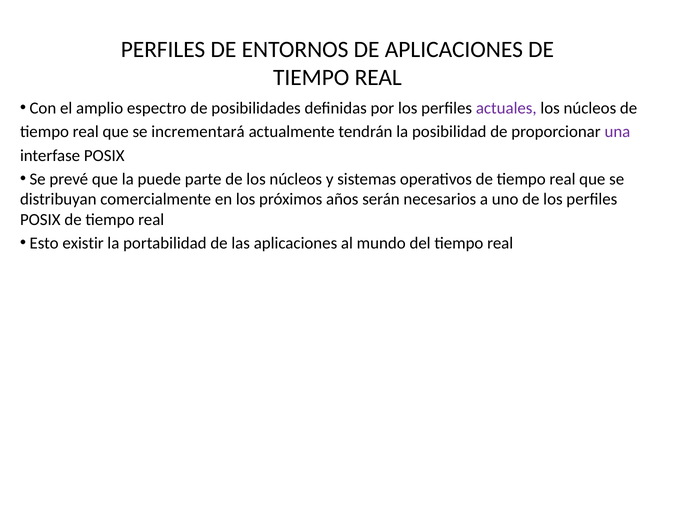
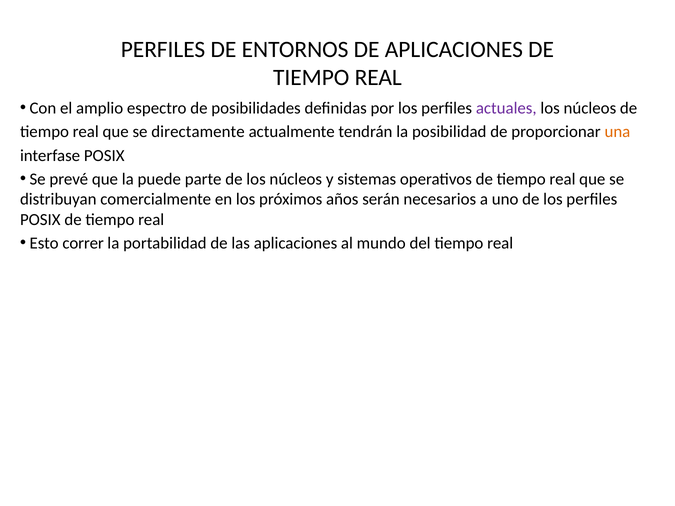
incrementará: incrementará -> directamente
una colour: purple -> orange
existir: existir -> correr
